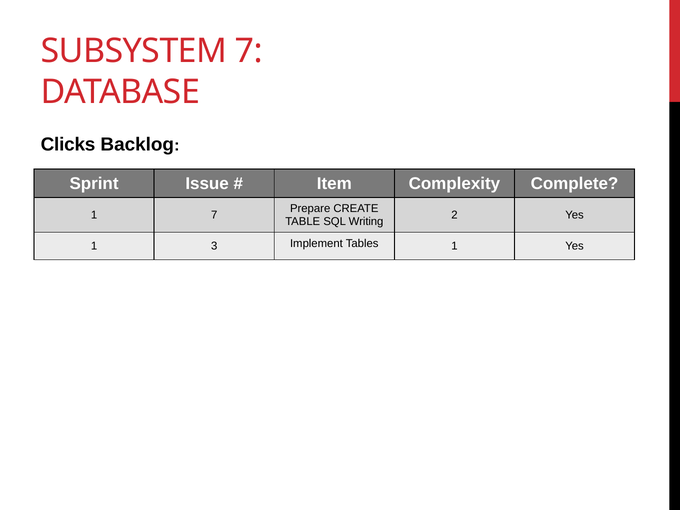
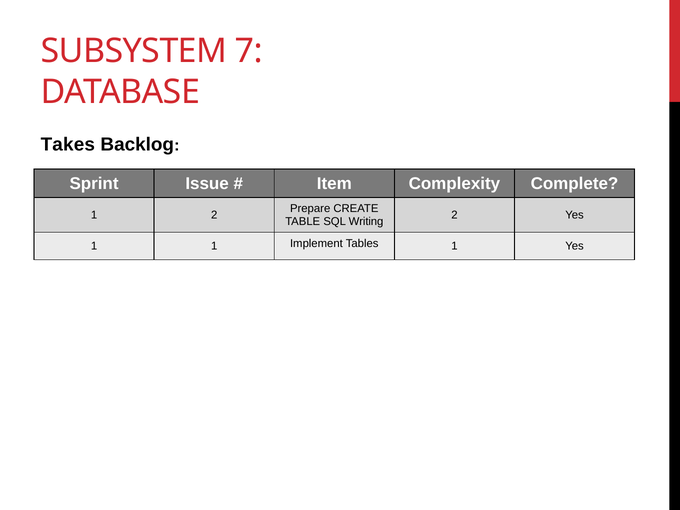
Clicks: Clicks -> Takes
1 7: 7 -> 2
1 3: 3 -> 1
